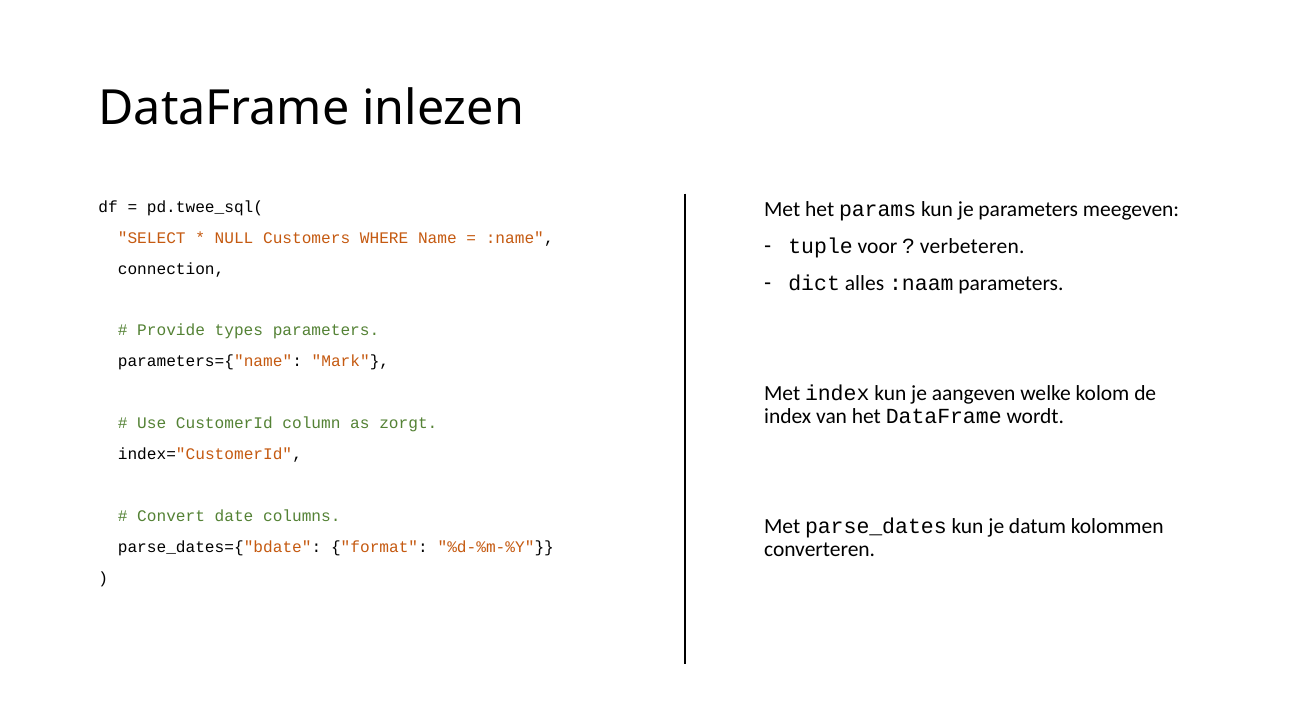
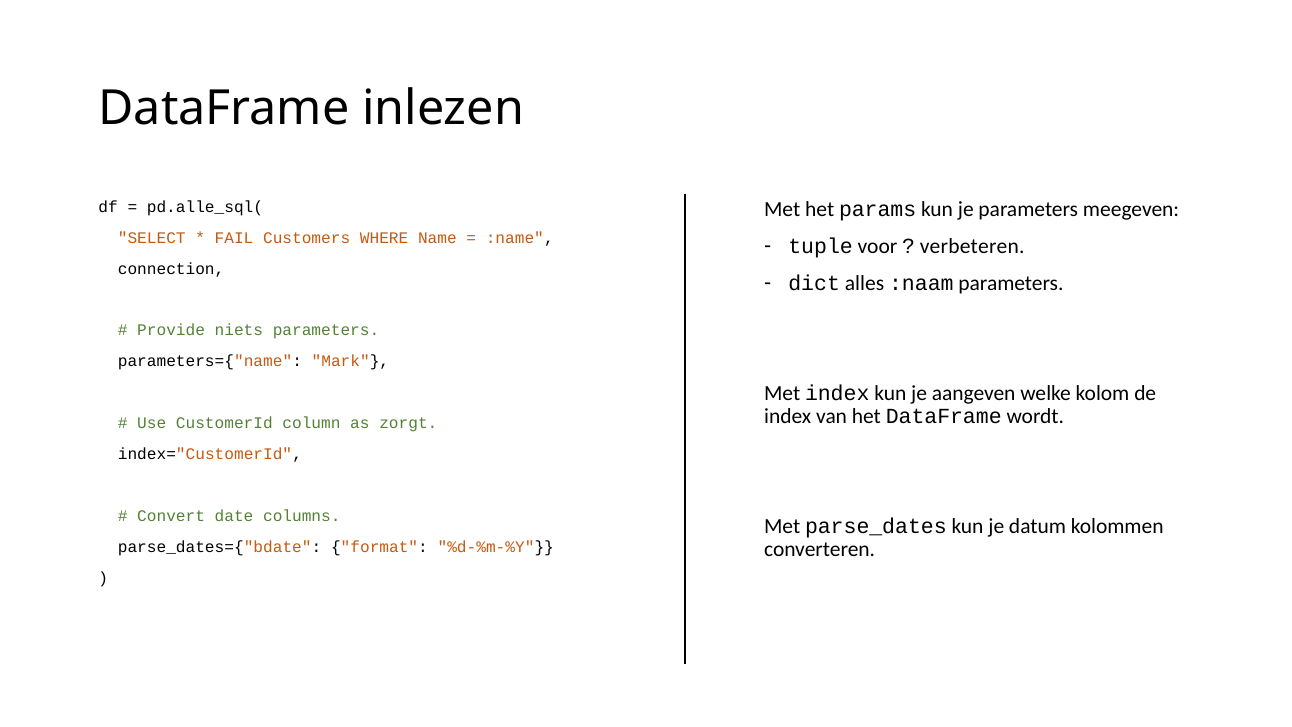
pd.twee_sql(: pd.twee_sql( -> pd.alle_sql(
NULL: NULL -> FAIL
types: types -> niets
